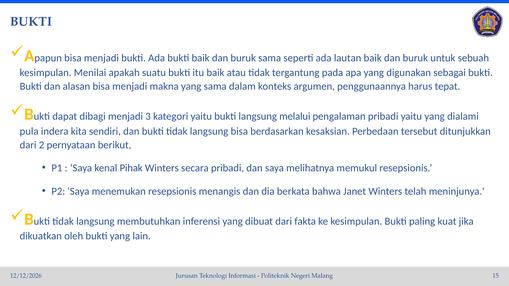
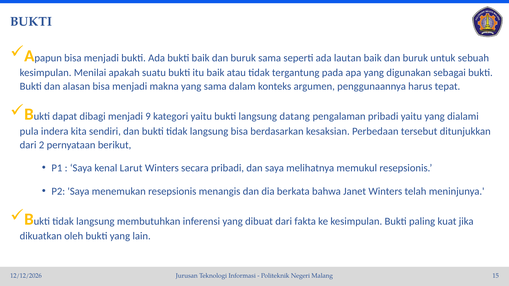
3: 3 -> 9
melalui: melalui -> datang
Pihak: Pihak -> Larut
